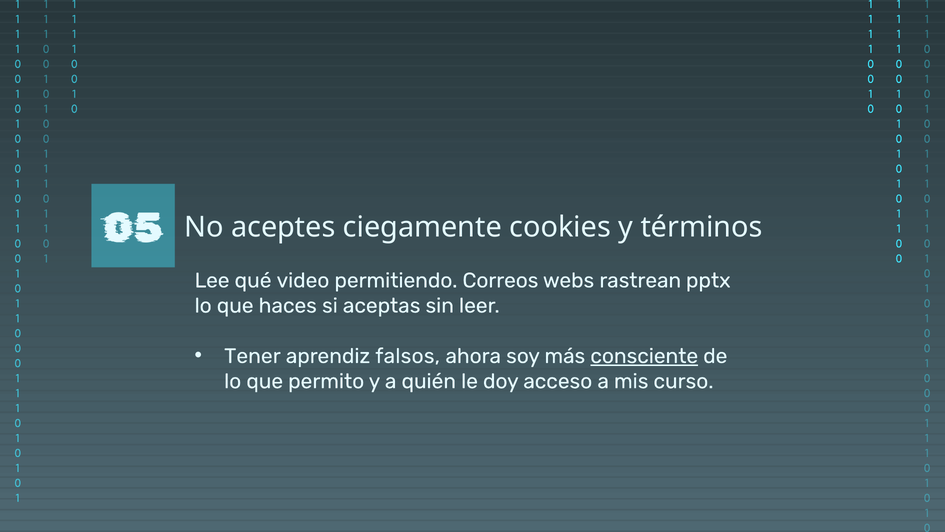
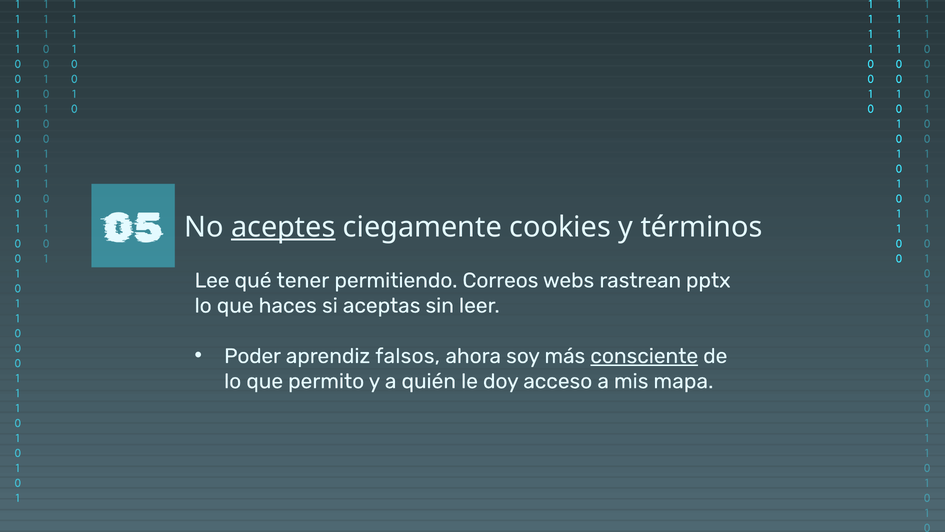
aceptes underline: none -> present
video: video -> tener
Tener: Tener -> Poder
curso: curso -> mapa
